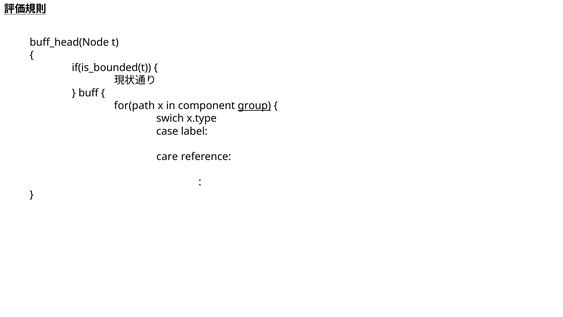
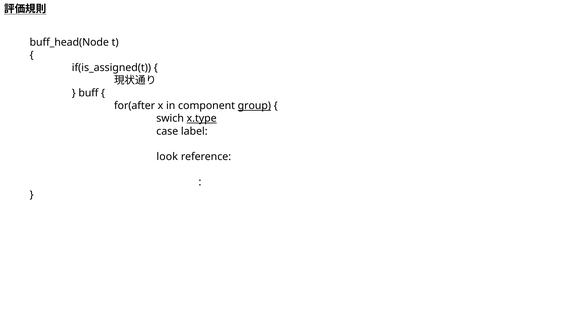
if(is_bounded(t: if(is_bounded(t -> if(is_assigned(t
for(path: for(path -> for(after
x.type underline: none -> present
care: care -> look
